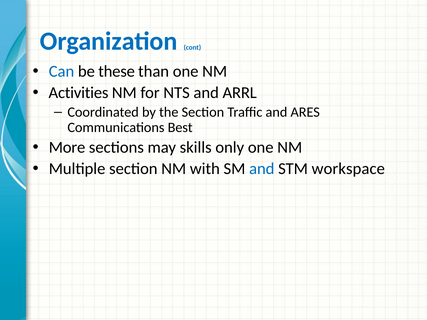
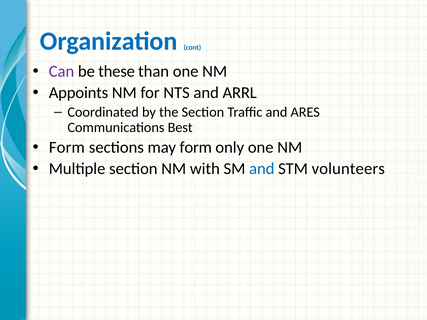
Can colour: blue -> purple
Activities: Activities -> Appoints
More at (67, 147): More -> Form
may skills: skills -> form
workspace: workspace -> volunteers
